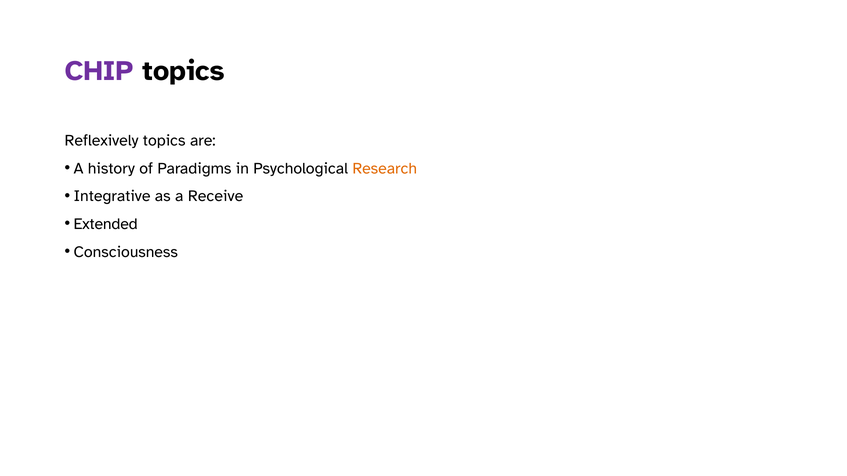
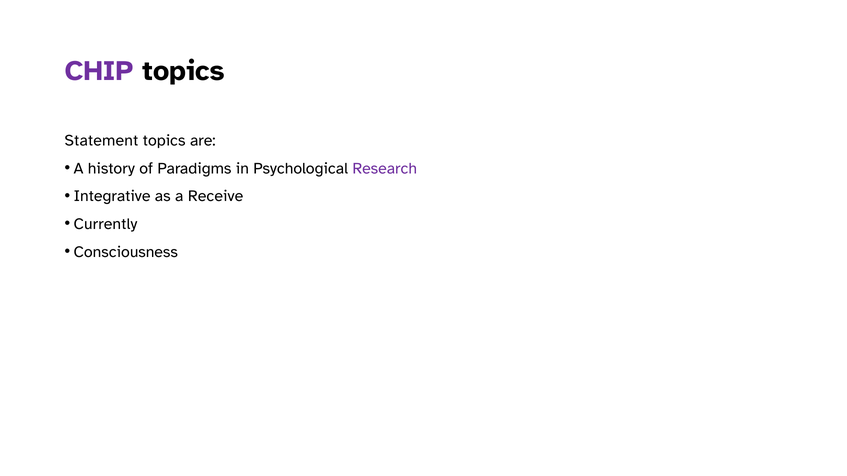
Reflexively: Reflexively -> Statement
Research colour: orange -> purple
Extended: Extended -> Currently
